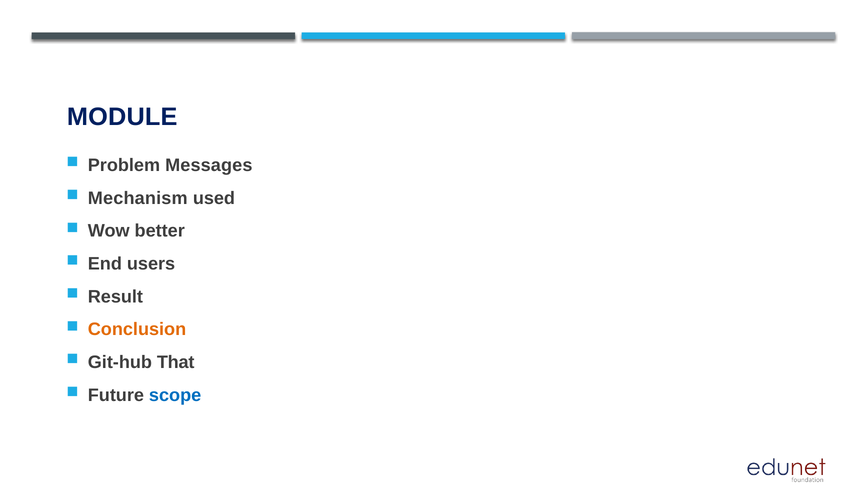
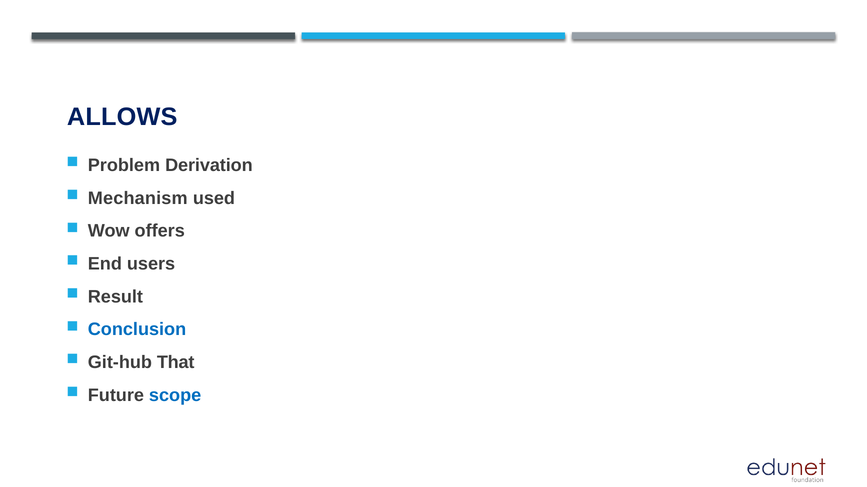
MODULE: MODULE -> ALLOWS
Messages: Messages -> Derivation
better: better -> offers
Conclusion colour: orange -> blue
